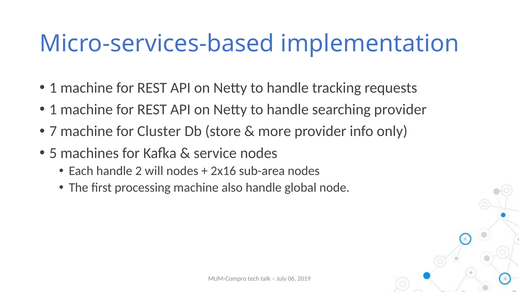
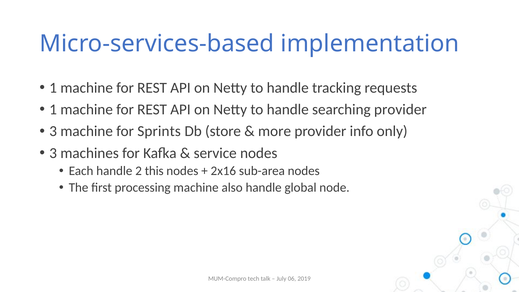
7 at (53, 131): 7 -> 3
Cluster: Cluster -> Sprints
5 at (53, 153): 5 -> 3
will: will -> this
